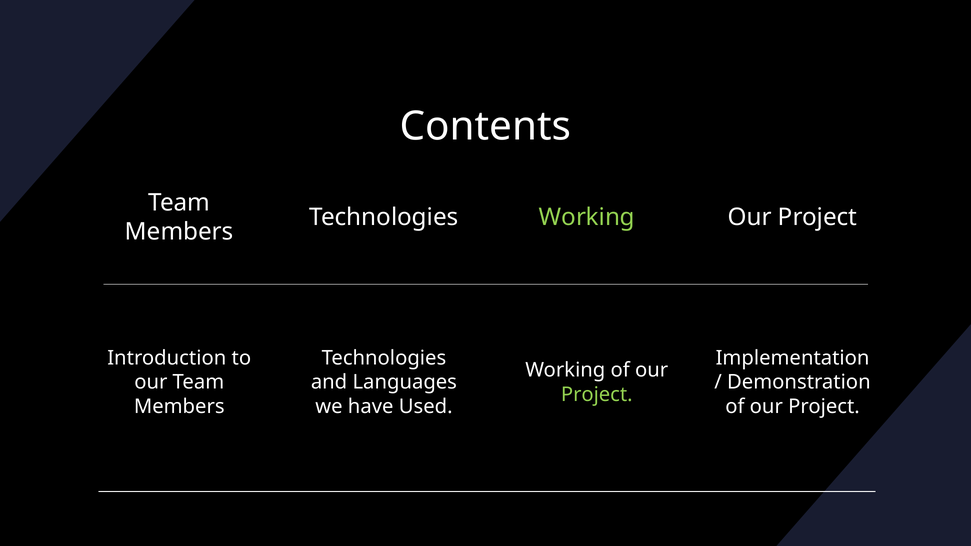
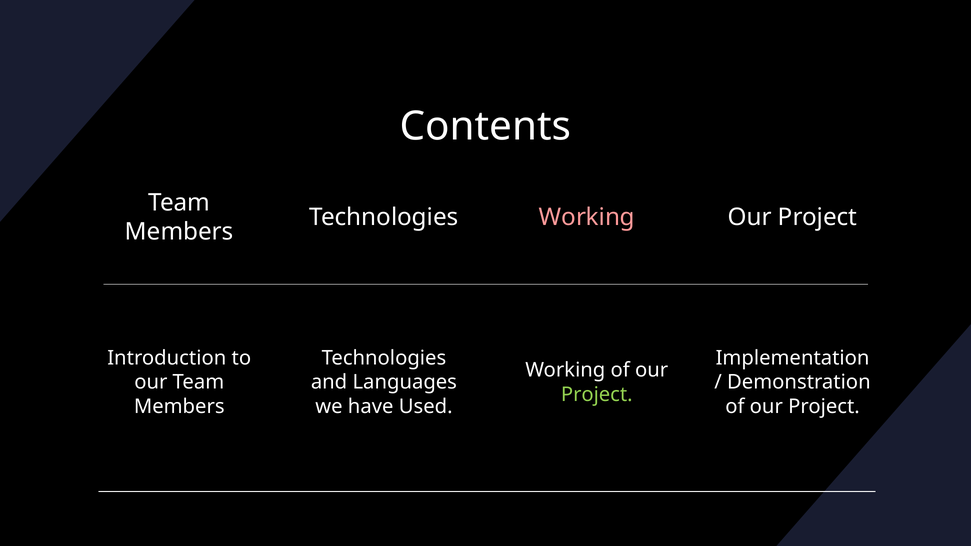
Working at (587, 217) colour: light green -> pink
